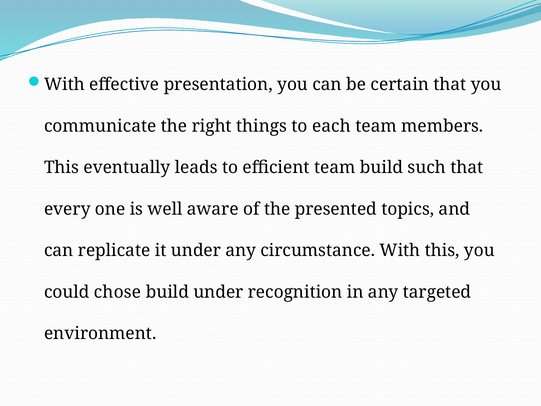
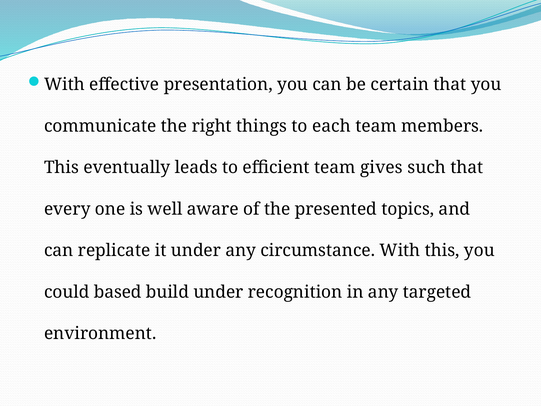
team build: build -> gives
chose: chose -> based
